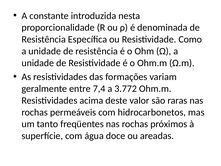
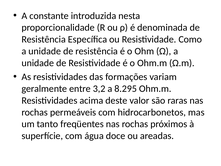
7,4: 7,4 -> 3,2
3.772: 3.772 -> 8.295
